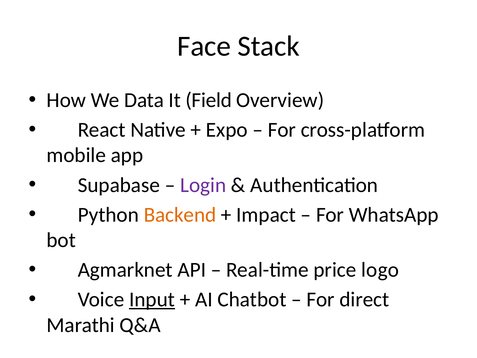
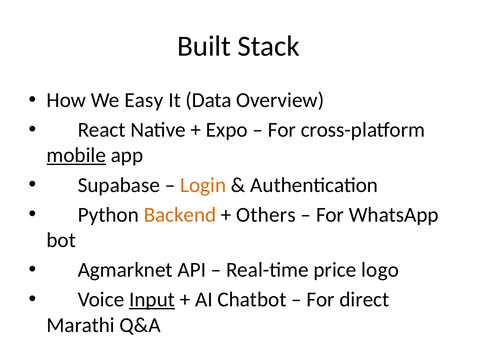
Face: Face -> Built
Data: Data -> Easy
Field: Field -> Data
mobile underline: none -> present
Login colour: purple -> orange
Impact: Impact -> Others
